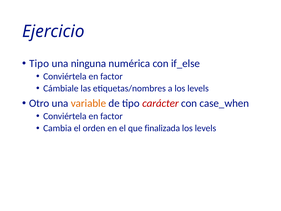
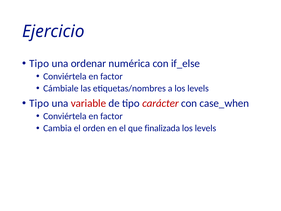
ninguna: ninguna -> ordenar
Otro at (39, 103): Otro -> Tipo
variable colour: orange -> red
